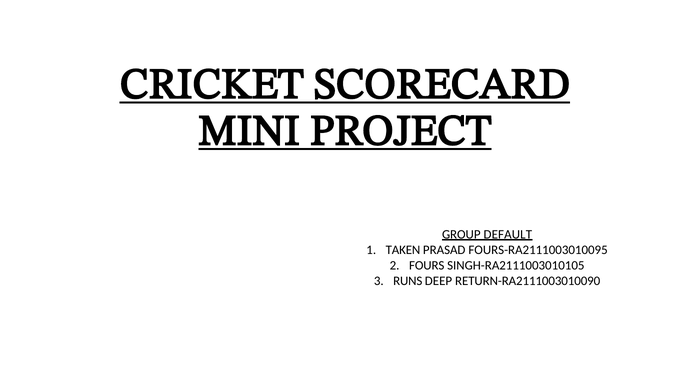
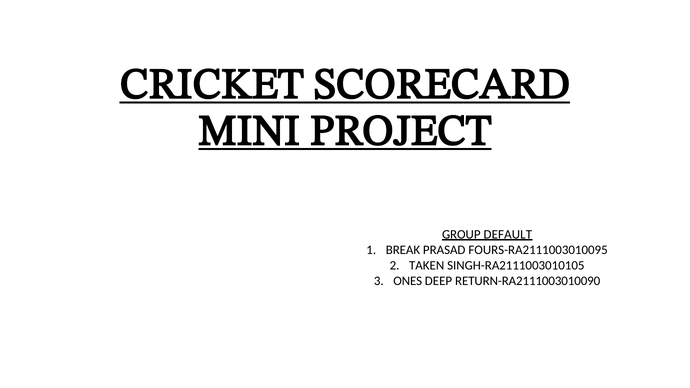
TAKEN: TAKEN -> BREAK
FOURS: FOURS -> TAKEN
RUNS: RUNS -> ONES
